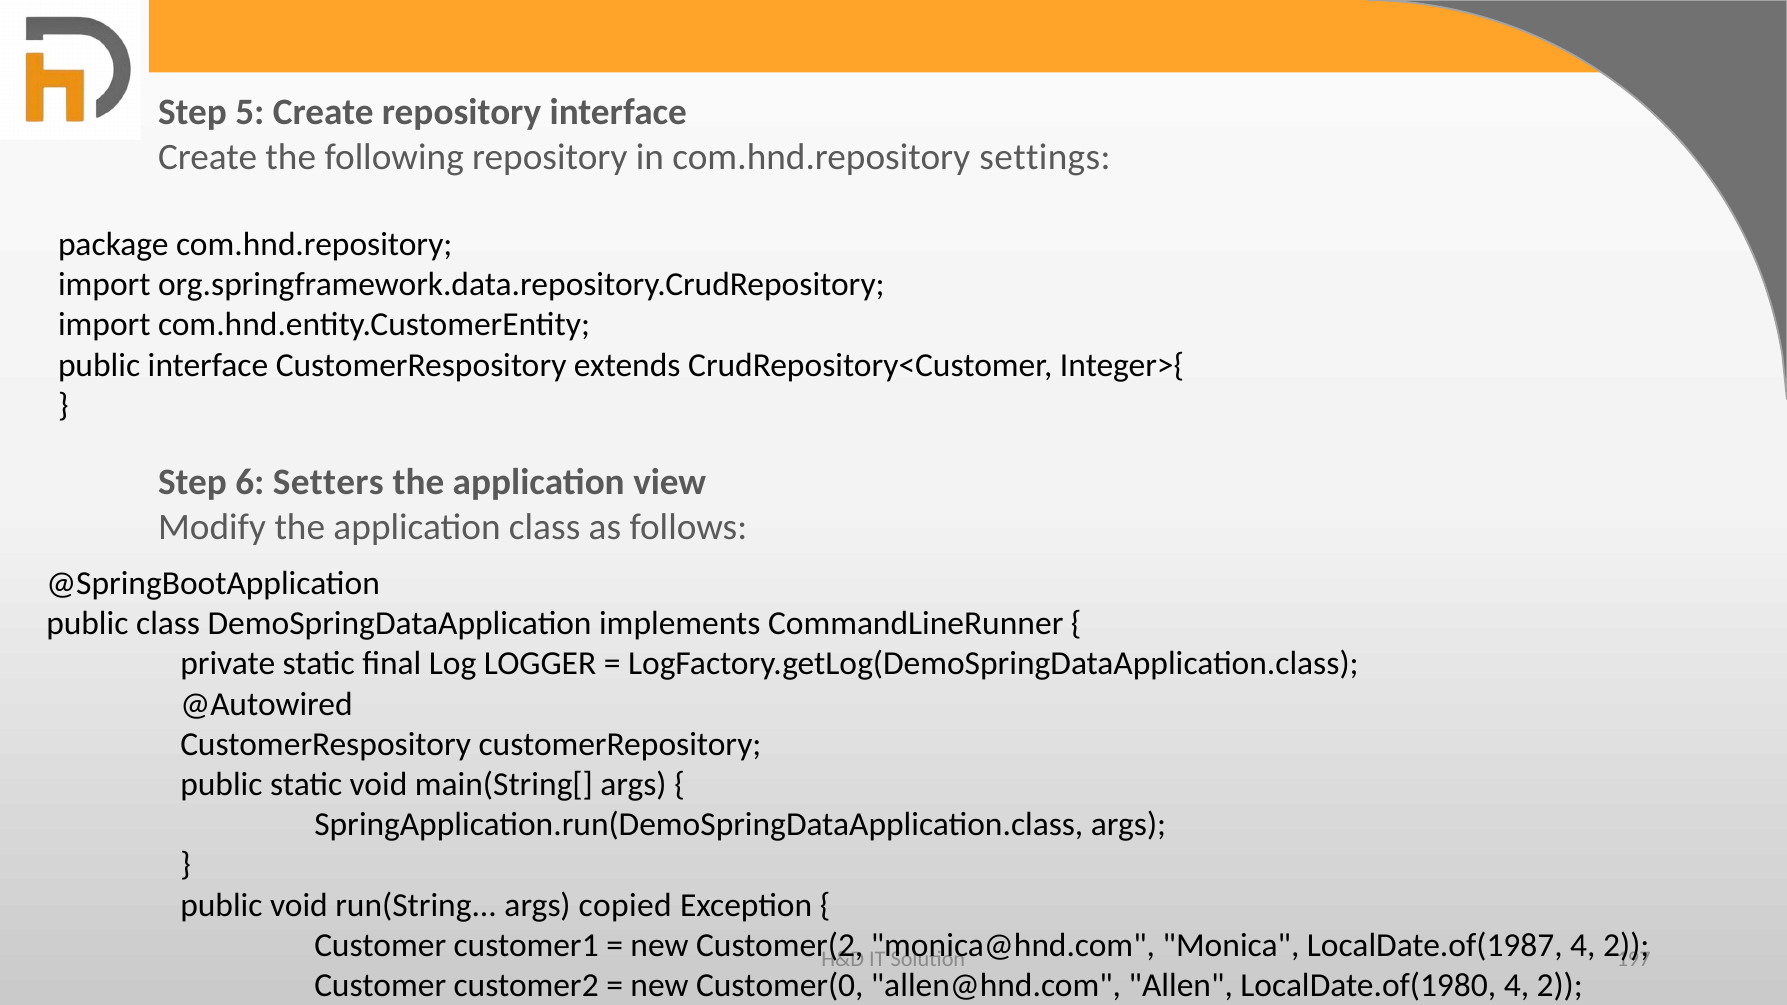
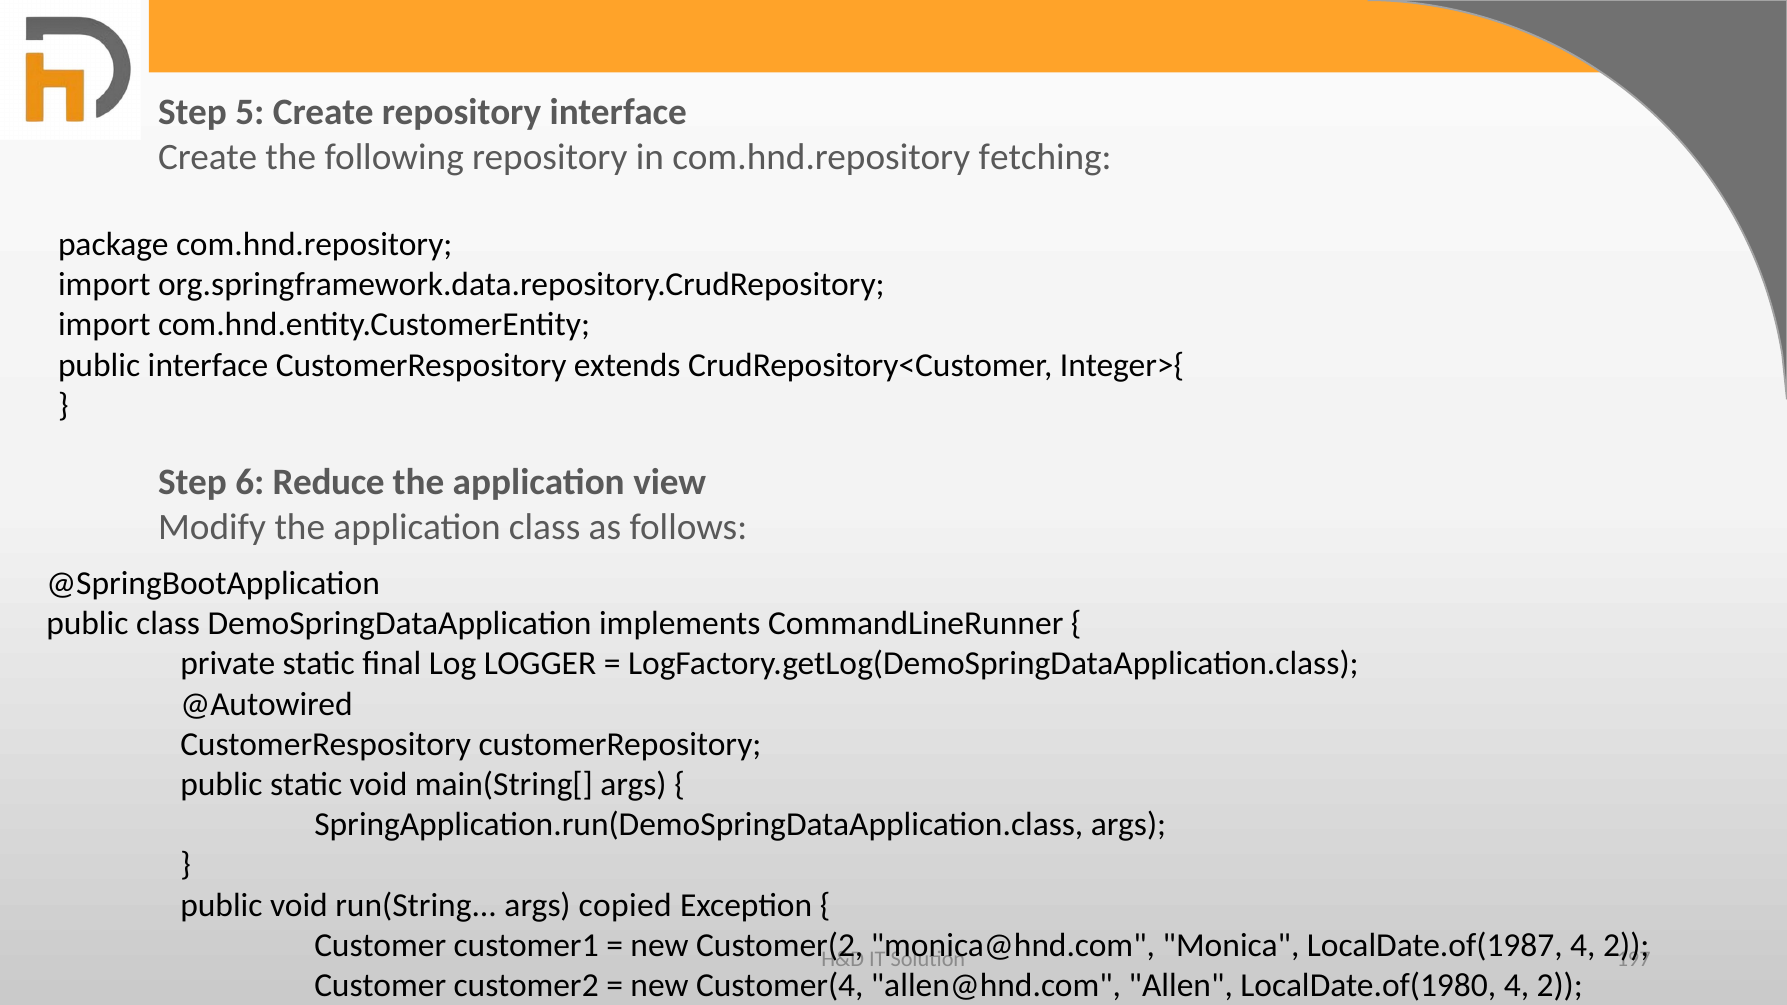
settings: settings -> fetching
Setters: Setters -> Reduce
Customer(0: Customer(0 -> Customer(4
